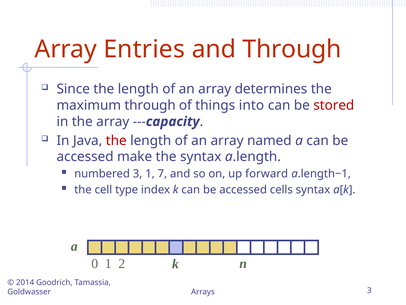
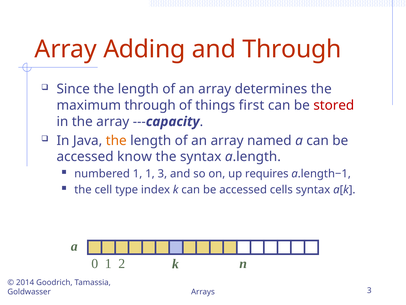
Entries: Entries -> Adding
into: into -> first
the at (116, 140) colour: red -> orange
make: make -> know
numbered 3: 3 -> 1
1 7: 7 -> 3
forward: forward -> requires
